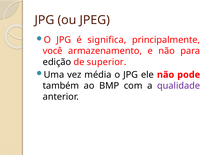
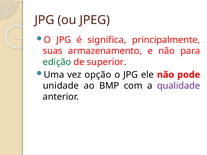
você: você -> suas
edição colour: black -> green
média: média -> opção
também: também -> unidade
